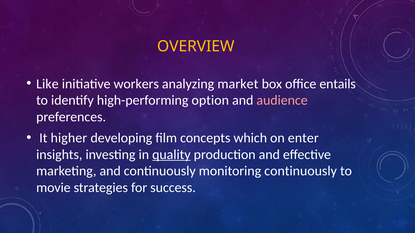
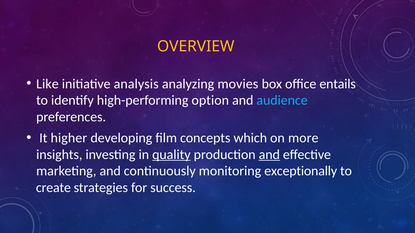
workers: workers -> analysis
market: market -> movies
audience colour: pink -> light blue
enter: enter -> more
and at (269, 155) underline: none -> present
monitoring continuously: continuously -> exceptionally
movie: movie -> create
